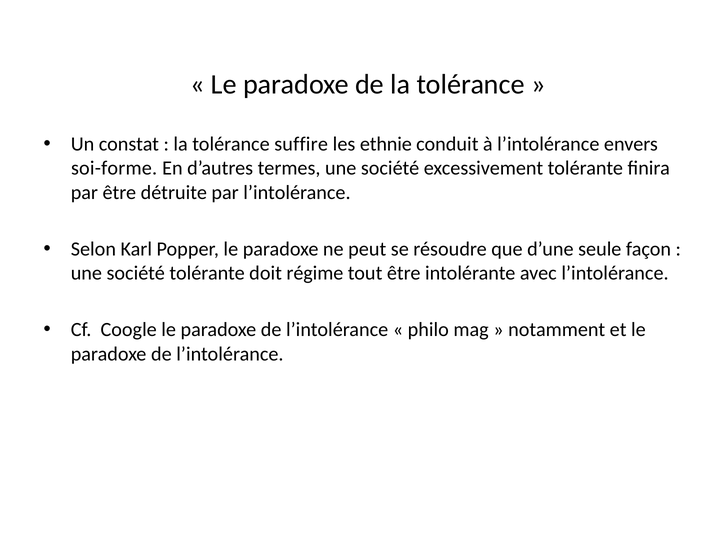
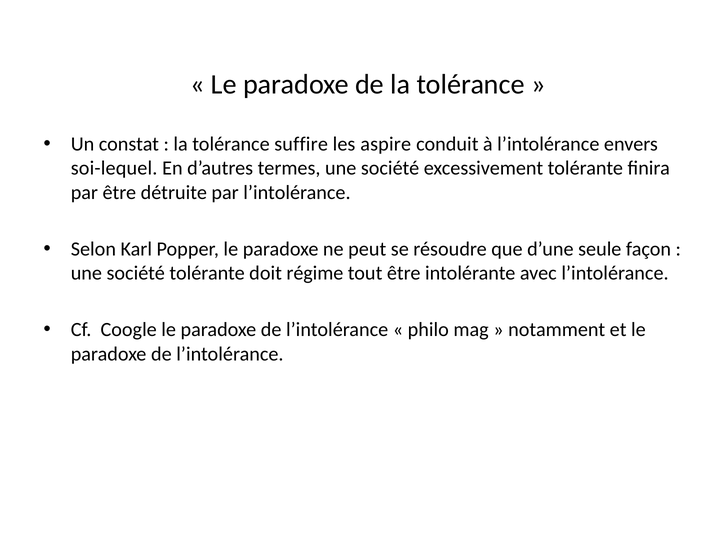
ethnie: ethnie -> aspire
soi-forme: soi-forme -> soi-lequel
